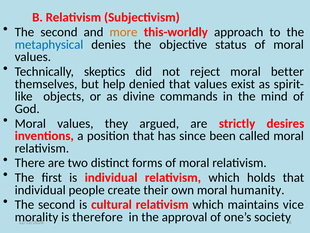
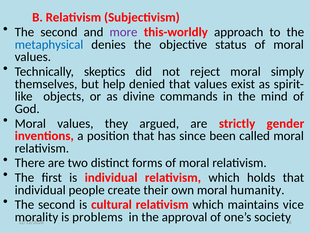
more colour: orange -> purple
better: better -> simply
desires: desires -> gender
therefore: therefore -> problems
